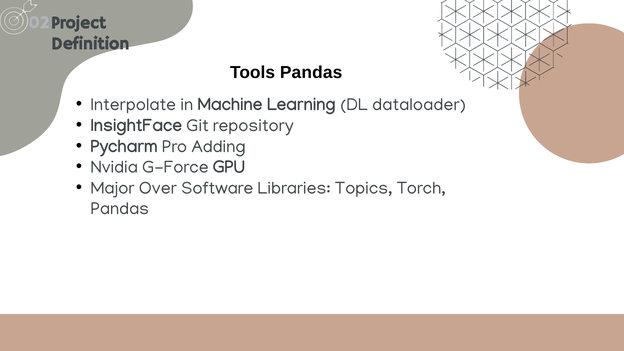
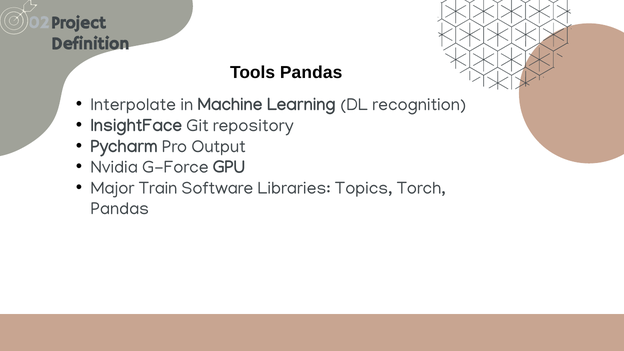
dataloader: dataloader -> recognition
Adding: Adding -> Output
Over: Over -> Train
